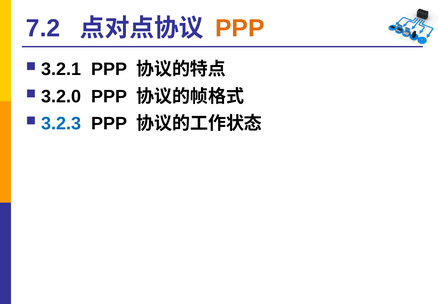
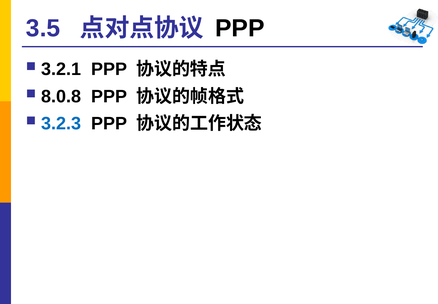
7.2: 7.2 -> 3.5
PPP at (240, 28) colour: orange -> black
3.2.0: 3.2.0 -> 8.0.8
